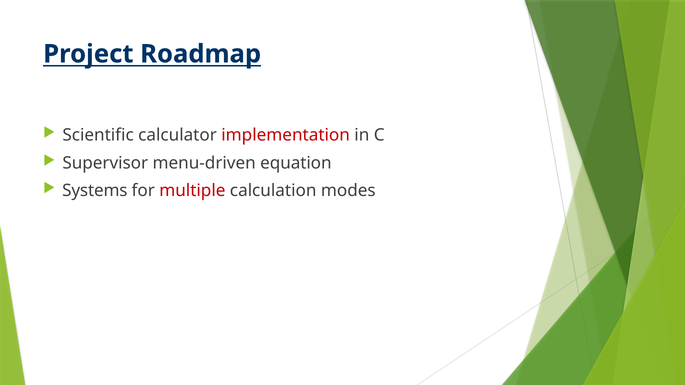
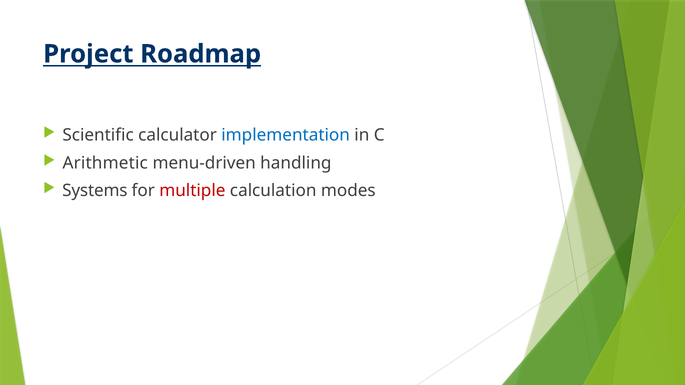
implementation colour: red -> blue
Supervisor: Supervisor -> Arithmetic
equation: equation -> handling
